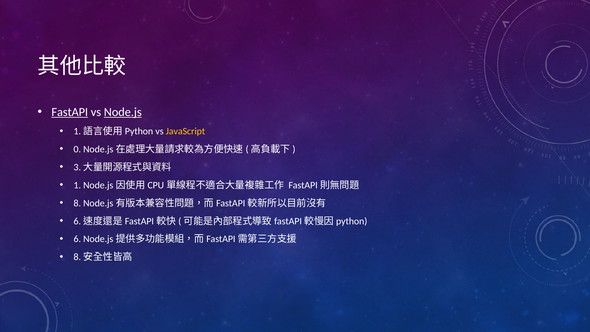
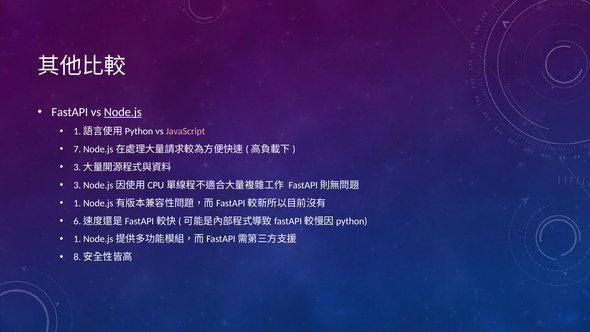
FastAPI underline: present -> none
JavaScript colour: yellow -> pink
0: 0 -> 7
1: 1 -> 3
8 at (77, 203): 8 -> 1
6 at (77, 239): 6 -> 1
